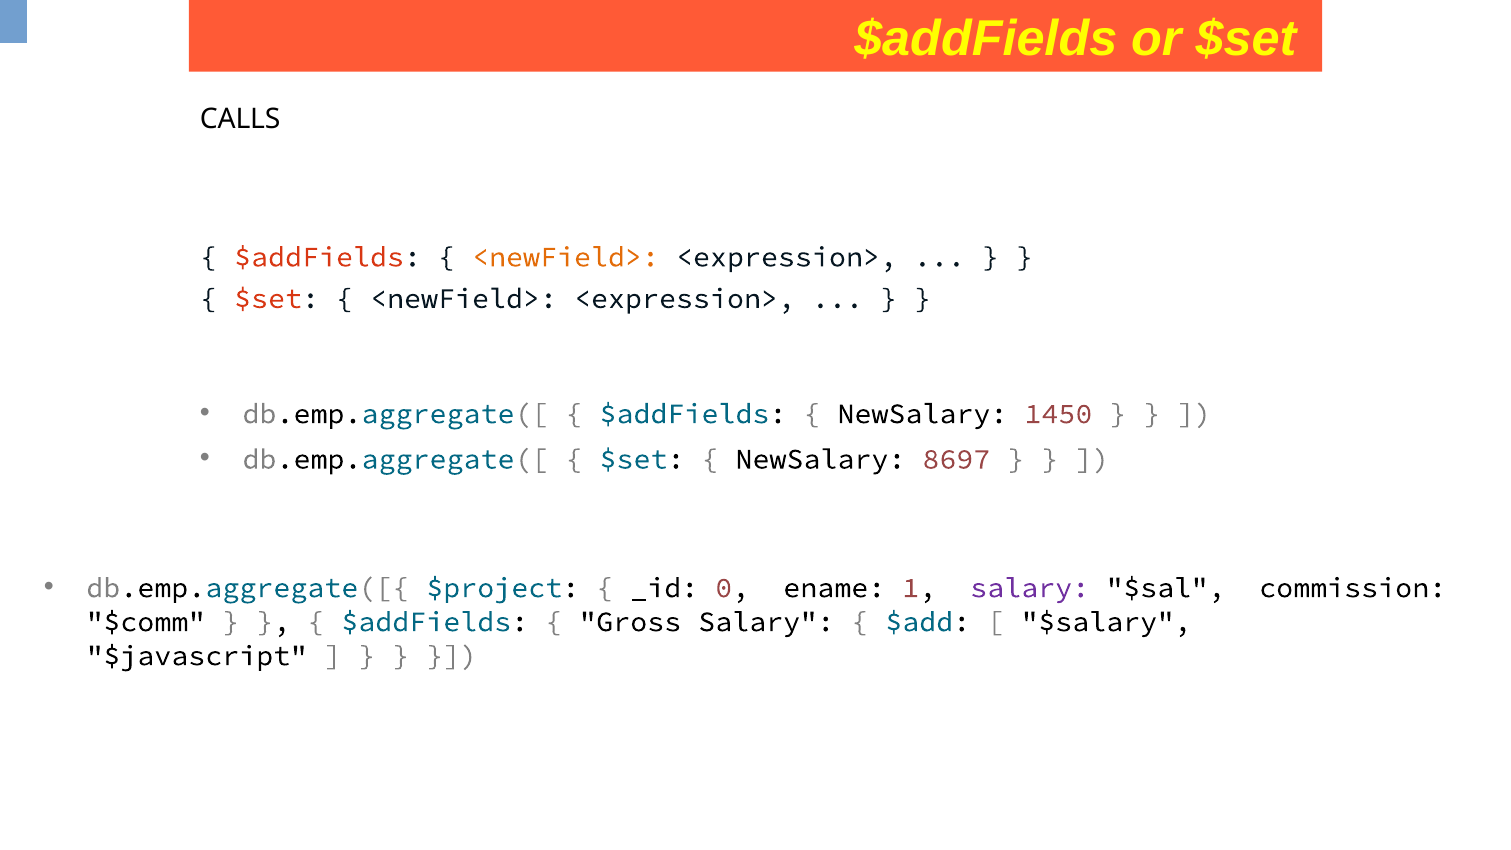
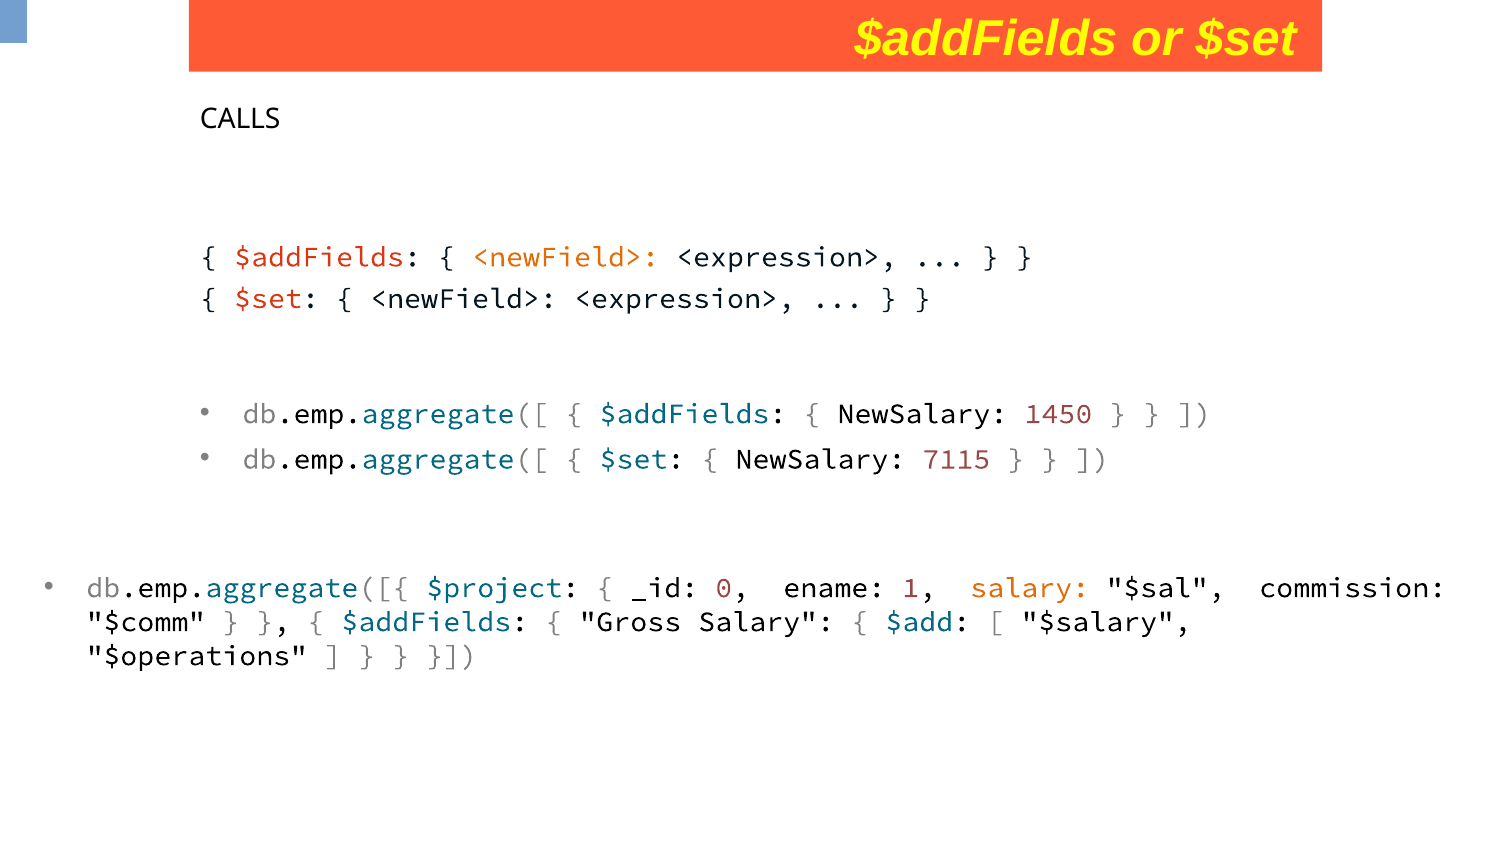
8697: 8697 -> 7115
salary at (1030, 588) colour: purple -> orange
$javascript: $javascript -> $operations
